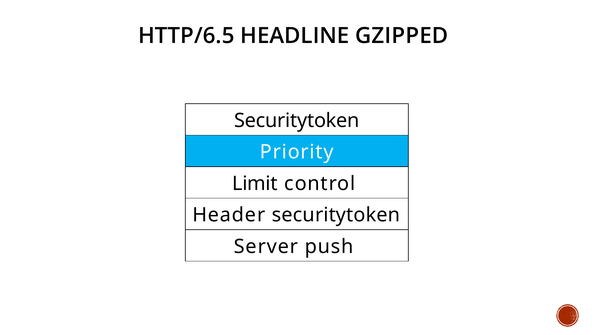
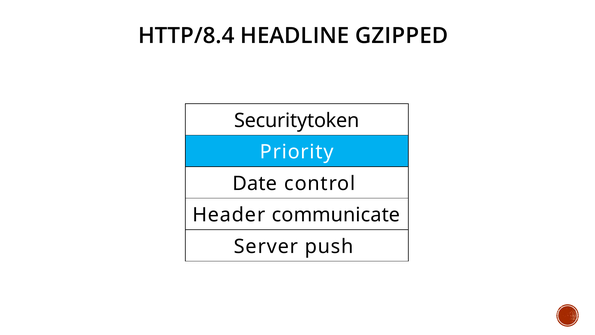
HTTP/6.5: HTTP/6.5 -> HTTP/8.4
Limit: Limit -> Date
Header securitytoken: securitytoken -> communicate
